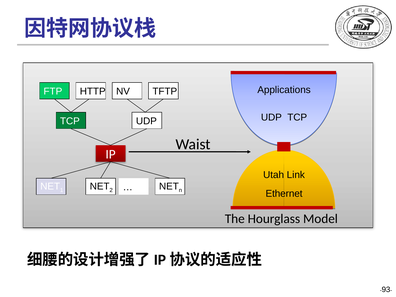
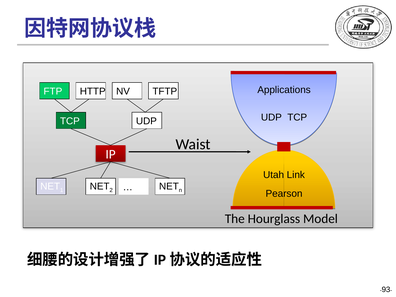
Ethernet: Ethernet -> Pearson
